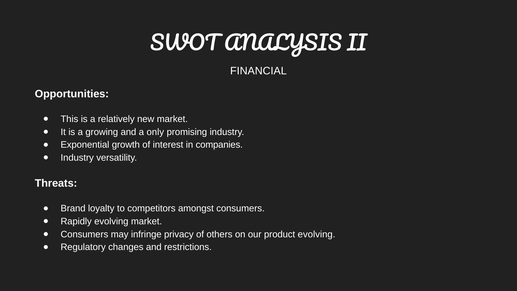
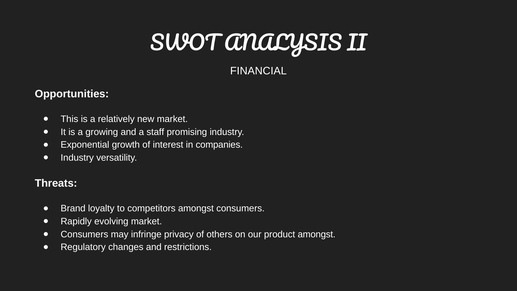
only: only -> staff
product evolving: evolving -> amongst
